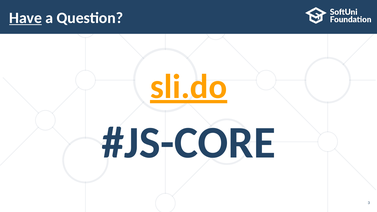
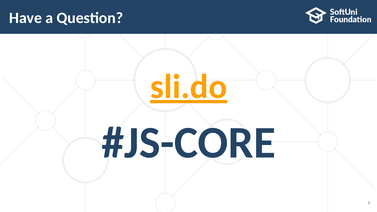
Have underline: present -> none
